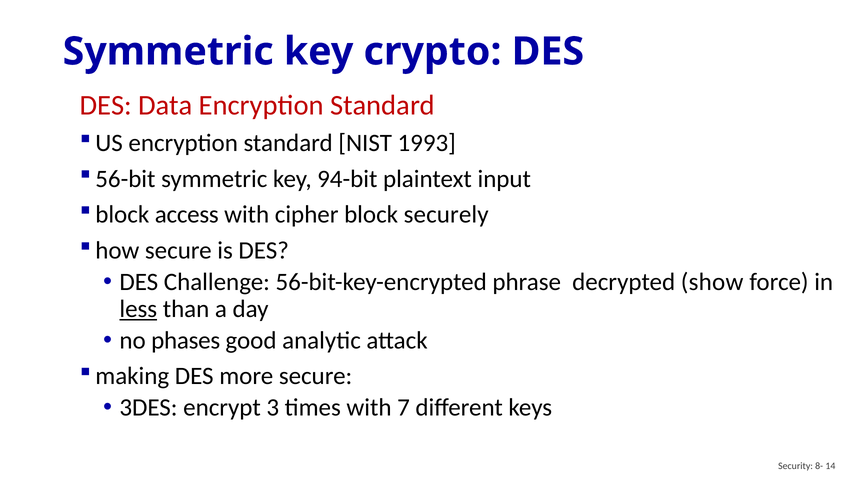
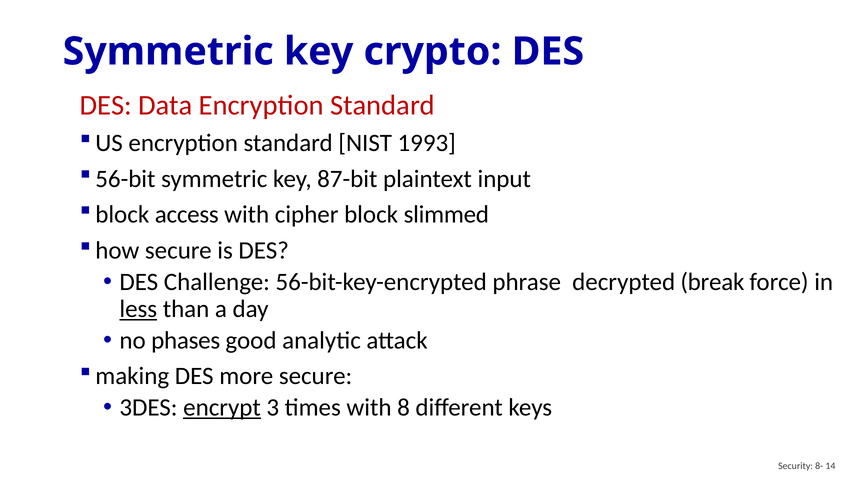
94-bit: 94-bit -> 87-bit
securely: securely -> slimmed
show: show -> break
encrypt underline: none -> present
7: 7 -> 8
